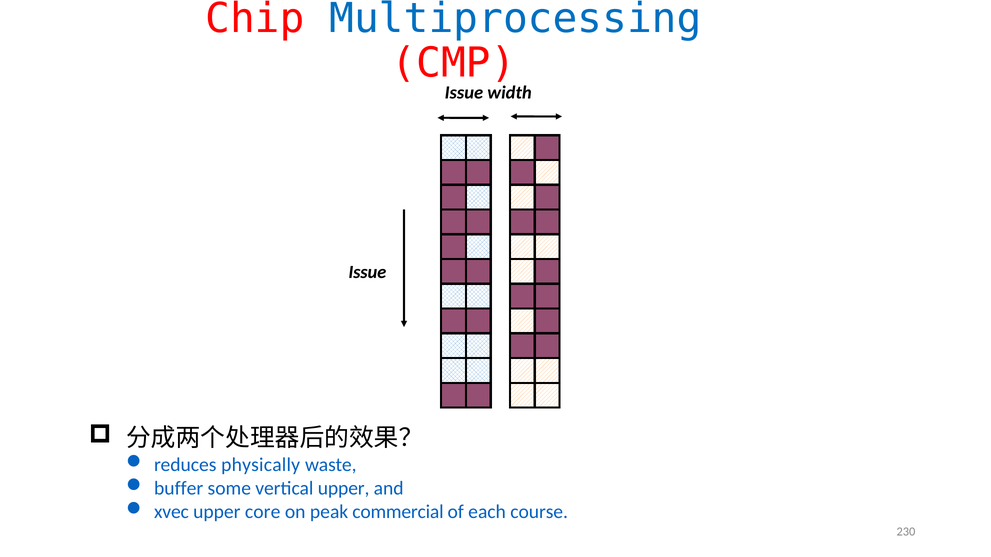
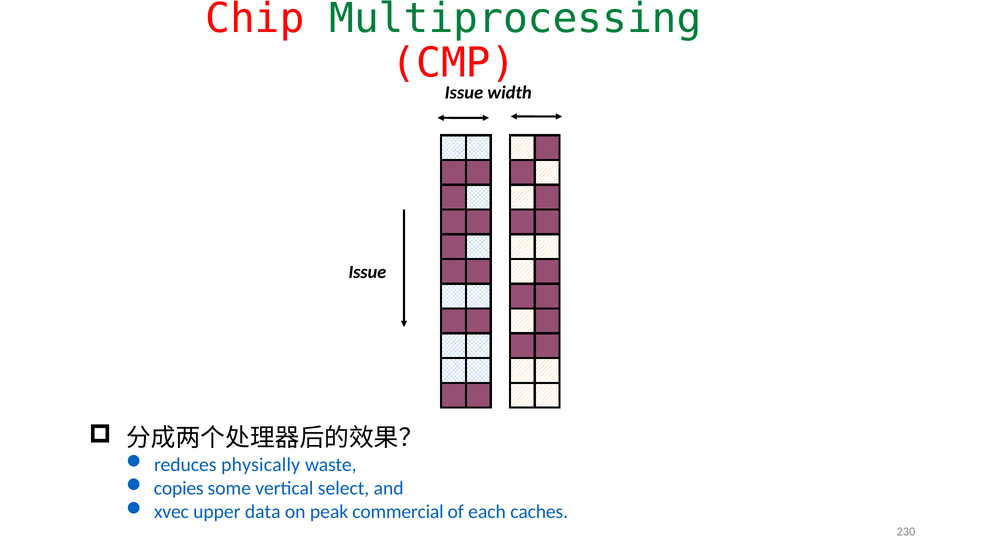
Multiprocessing colour: blue -> green
buffer: buffer -> copies
vertical upper: upper -> select
core: core -> data
course: course -> caches
